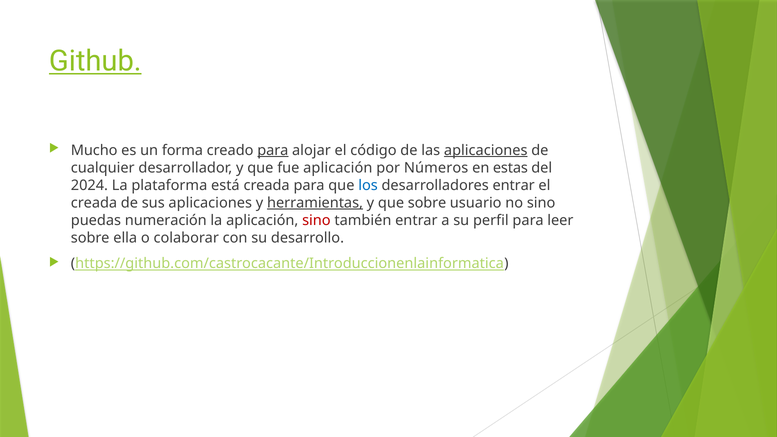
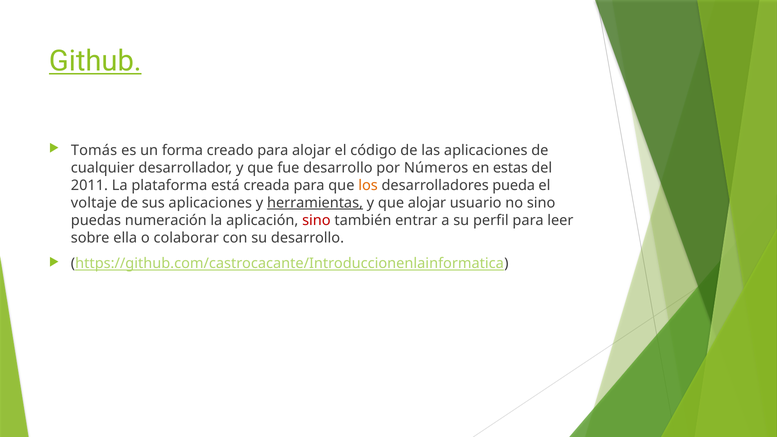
Mucho: Mucho -> Tomás
para at (273, 150) underline: present -> none
aplicaciones at (486, 150) underline: present -> none
fue aplicación: aplicación -> desarrollo
2024: 2024 -> 2011
los colour: blue -> orange
desarrolladores entrar: entrar -> pueda
creada at (94, 203): creada -> voltaje
que sobre: sobre -> alojar
